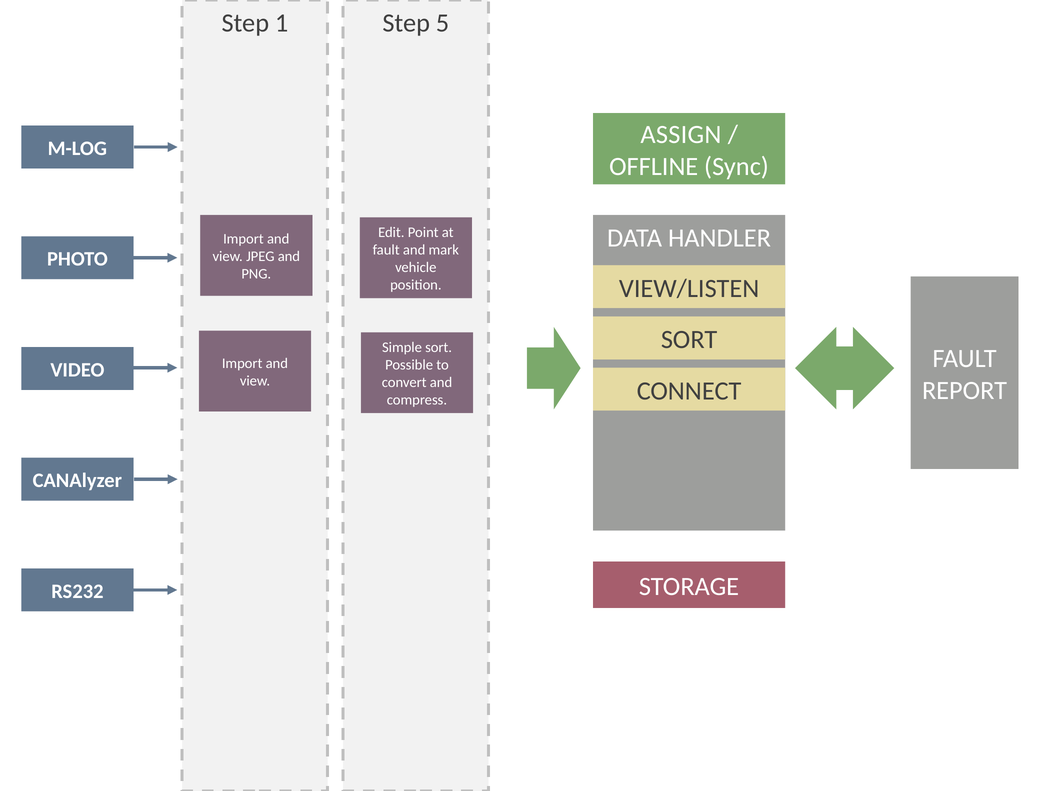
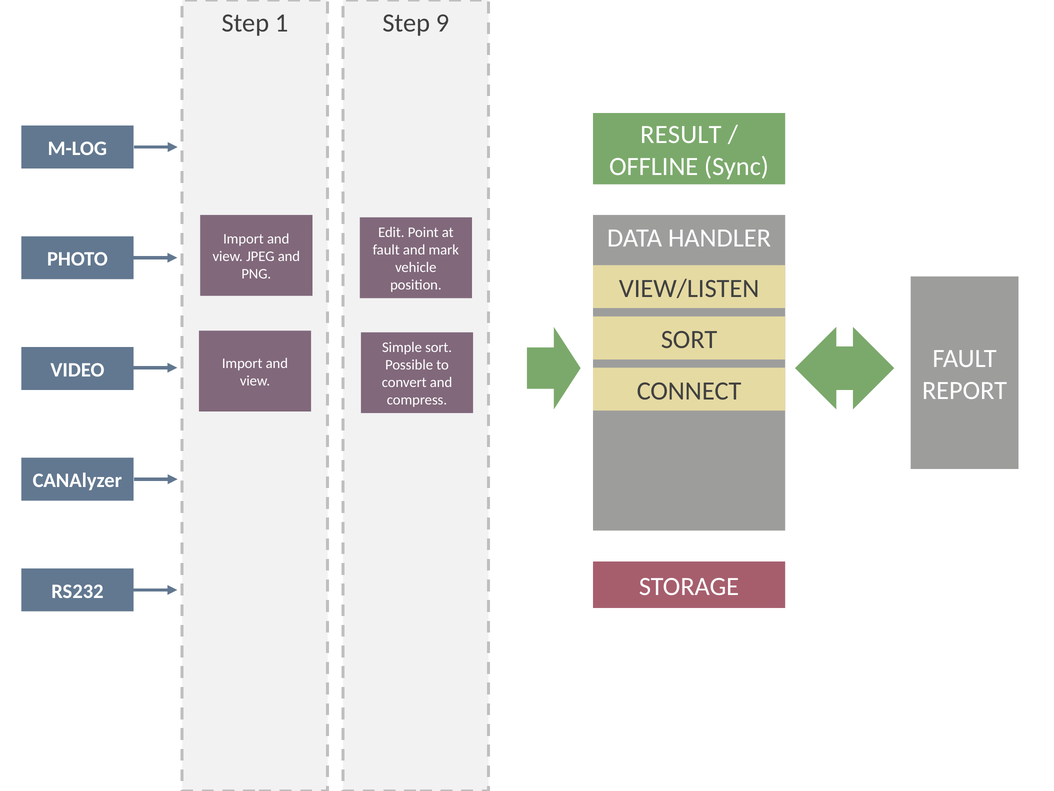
5: 5 -> 9
ASSIGN: ASSIGN -> RESULT
